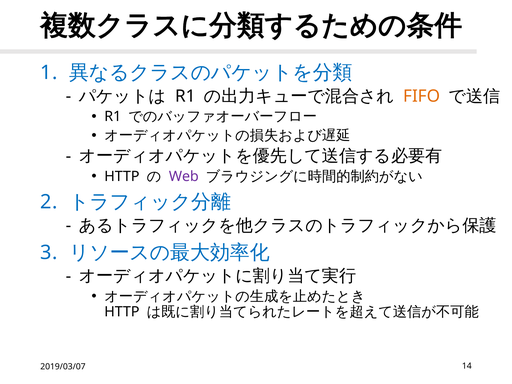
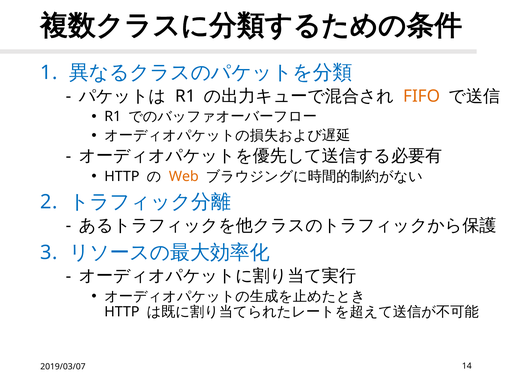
Web colour: purple -> orange
